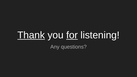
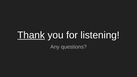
for underline: present -> none
